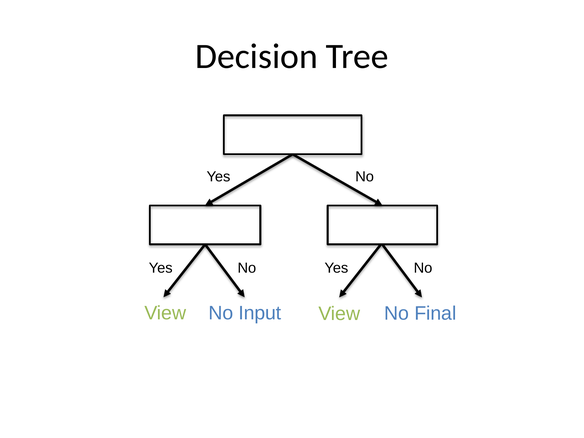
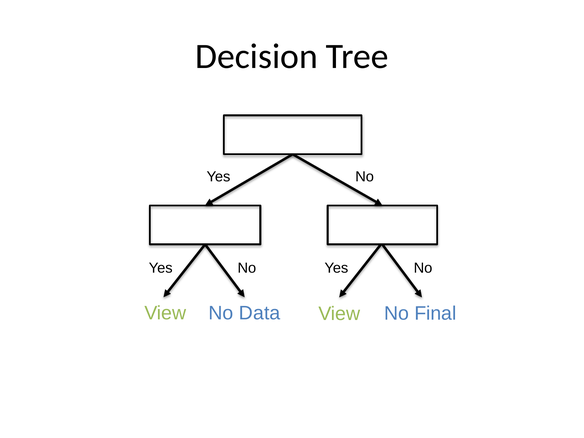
Input: Input -> Data
